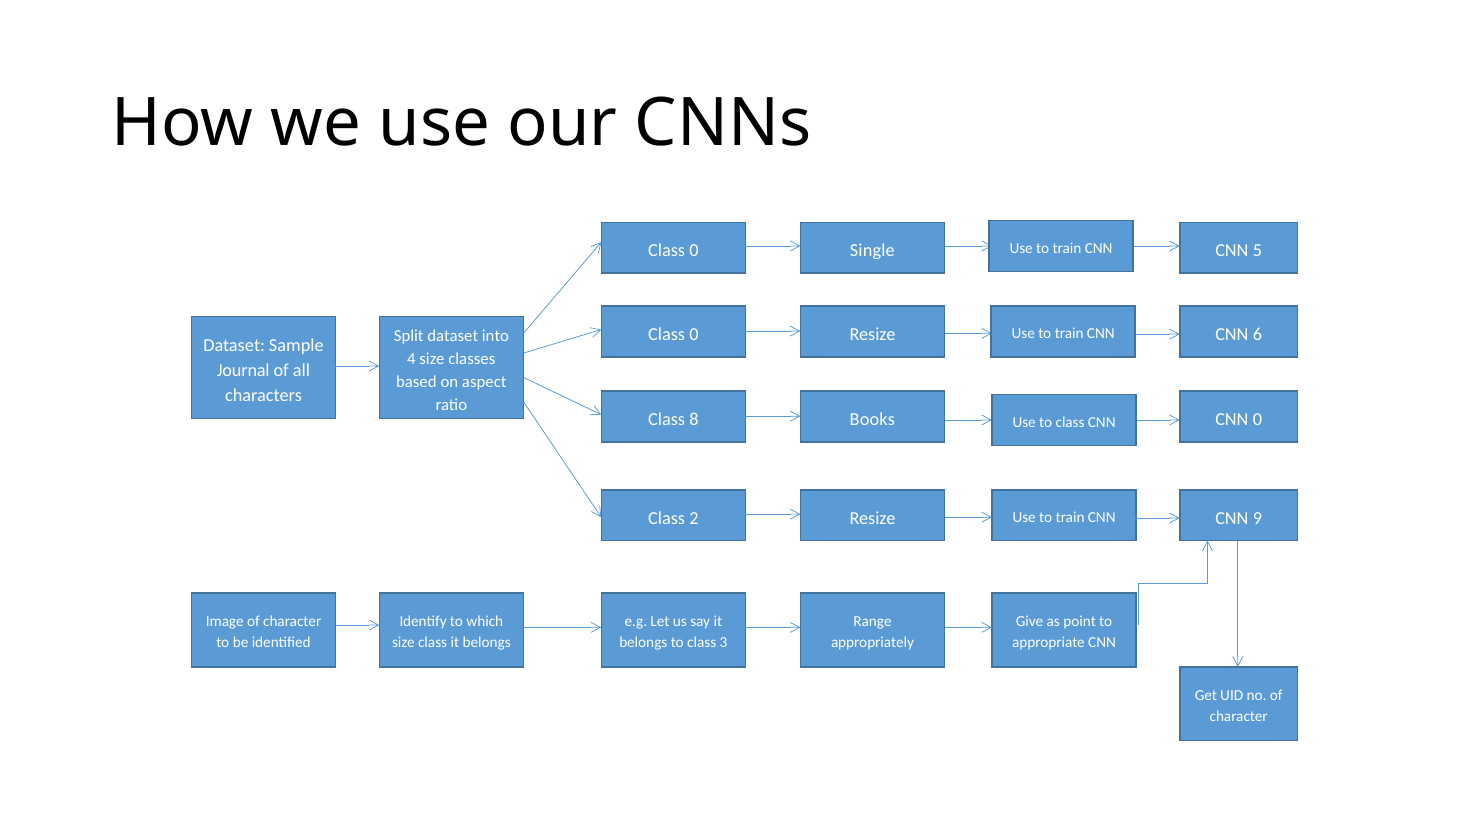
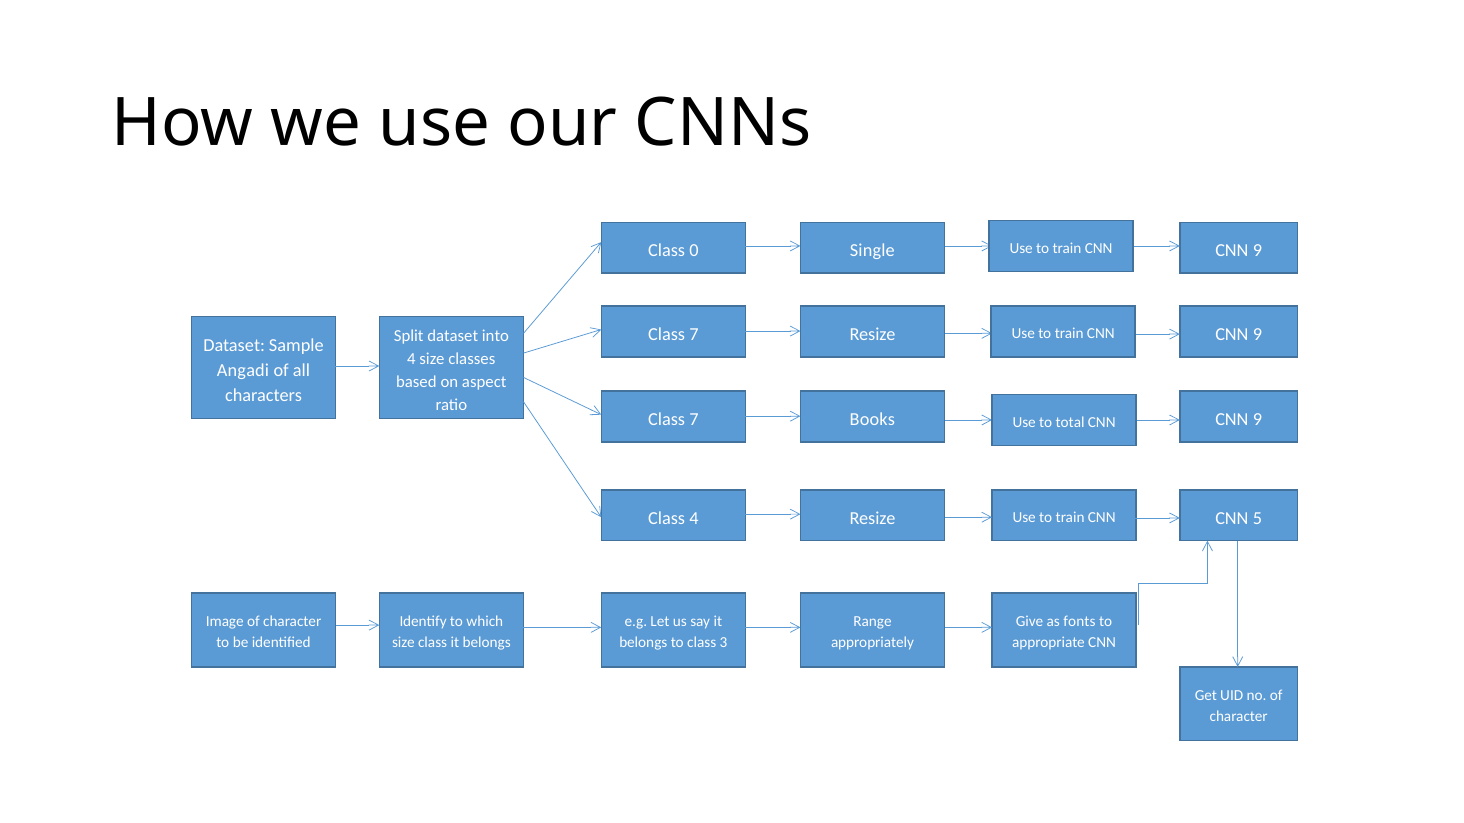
5 at (1257, 251): 5 -> 9
0 at (694, 335): 0 -> 7
6 at (1257, 335): 6 -> 9
Journal: Journal -> Angadi
8 at (694, 420): 8 -> 7
0 at (1257, 420): 0 -> 9
Use to class: class -> total
Class 2: 2 -> 4
9: 9 -> 5
point: point -> fonts
